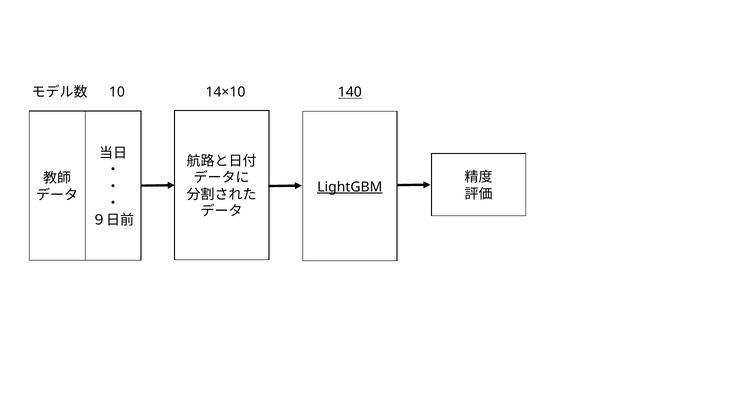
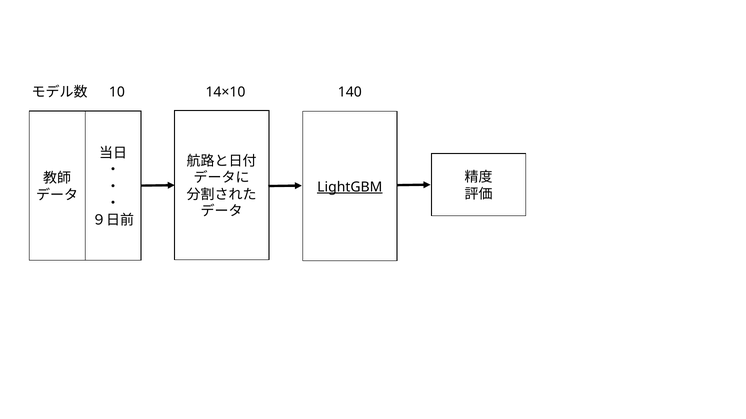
140 underline: present -> none
